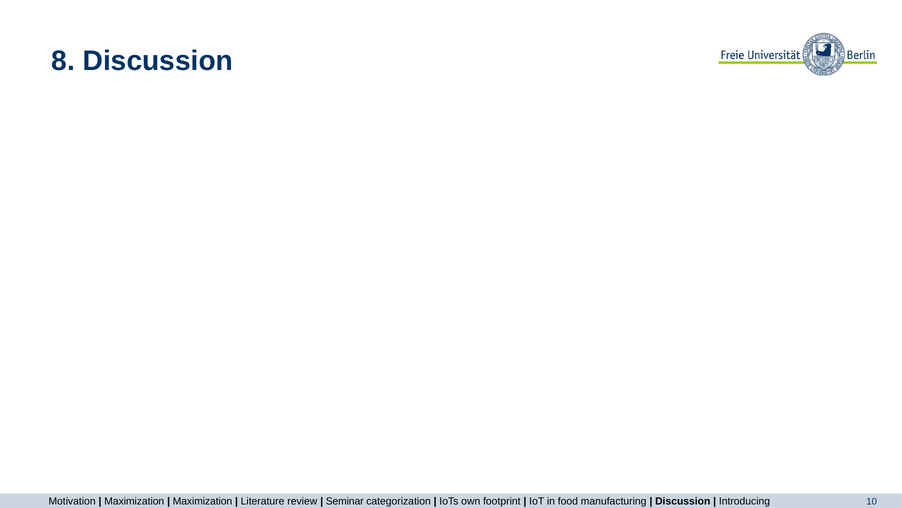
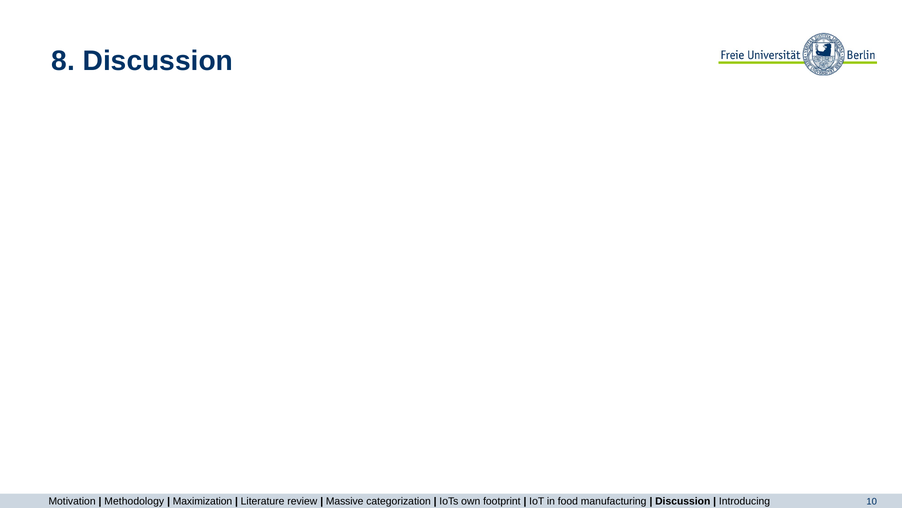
Maximization at (134, 501): Maximization -> Methodology
Seminar: Seminar -> Massive
